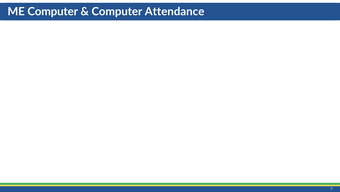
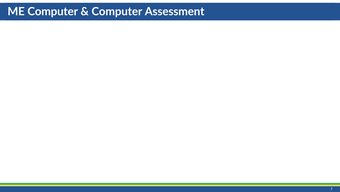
Attendance: Attendance -> Assessment
